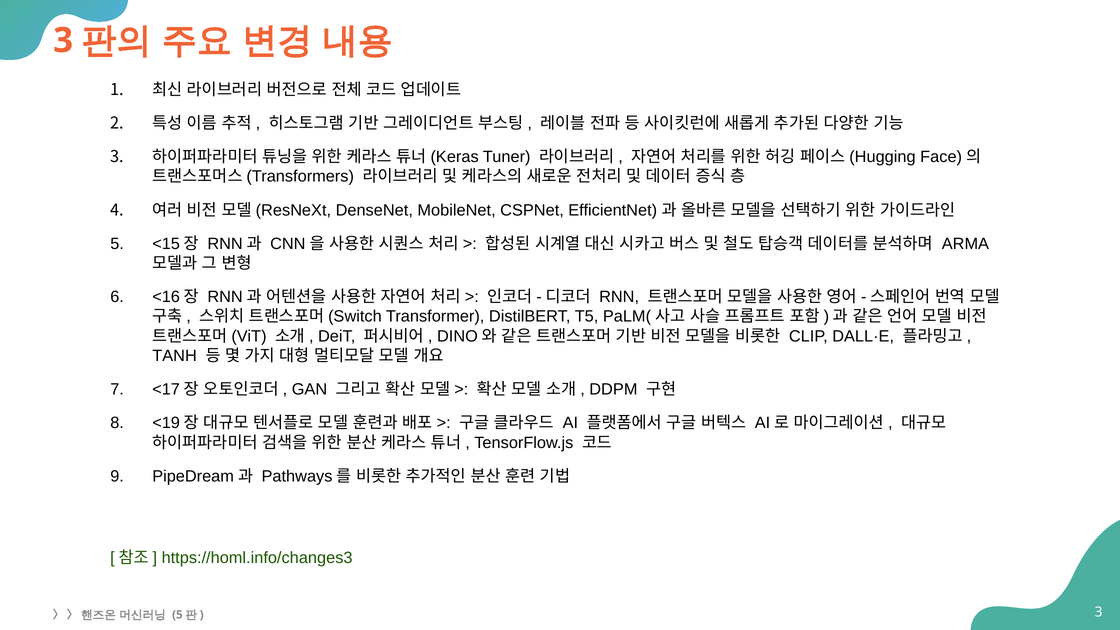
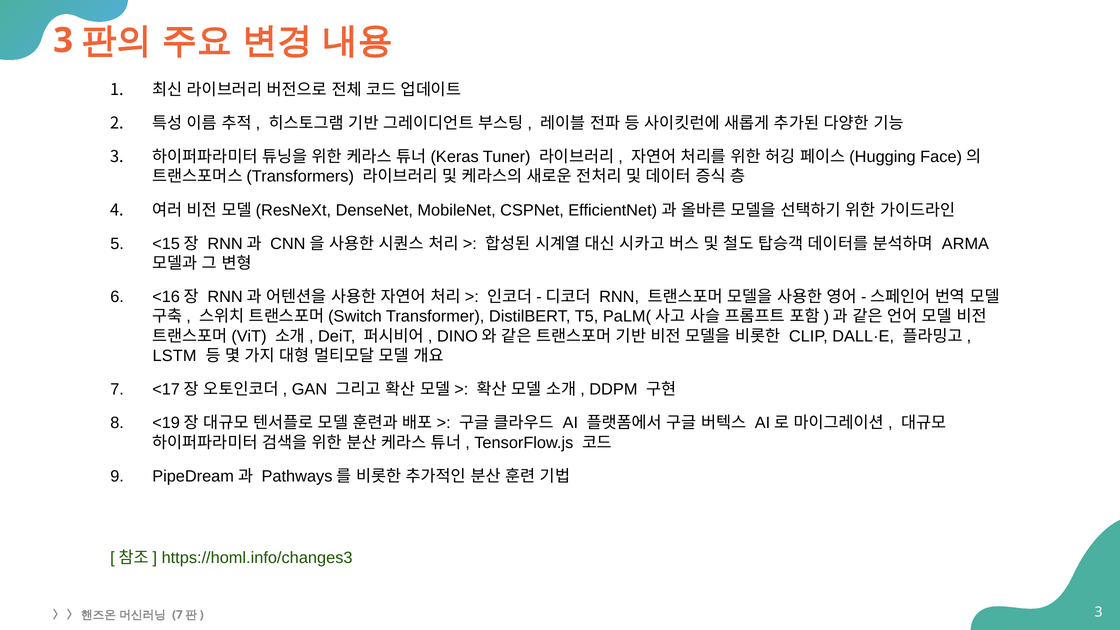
TANH: TANH -> LSTM
5 at (177, 615): 5 -> 7
